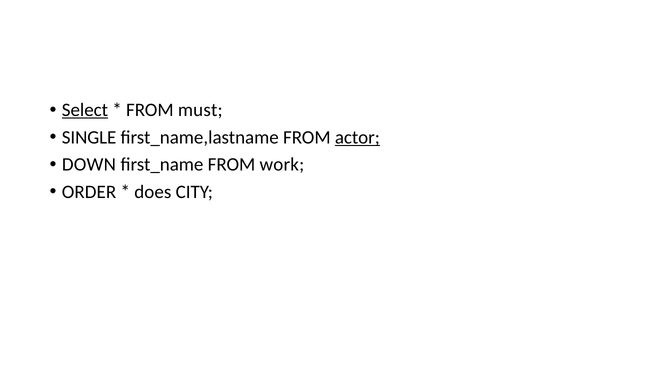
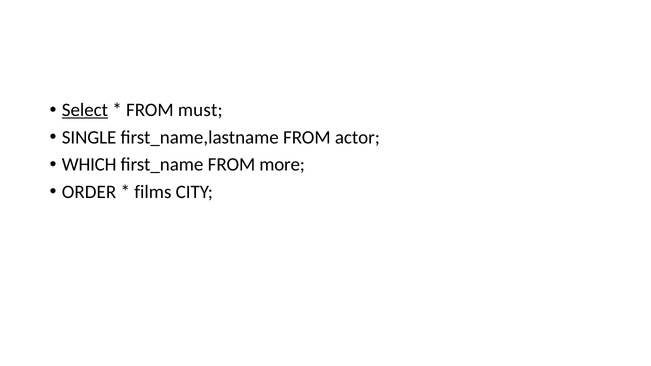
actor underline: present -> none
DOWN: DOWN -> WHICH
work: work -> more
does: does -> films
